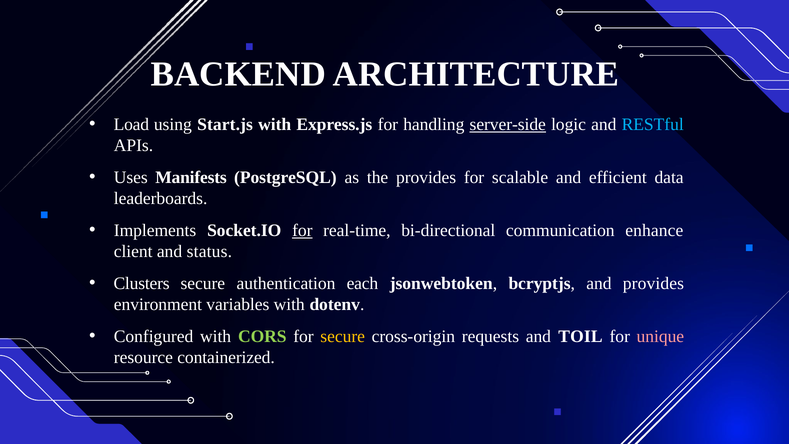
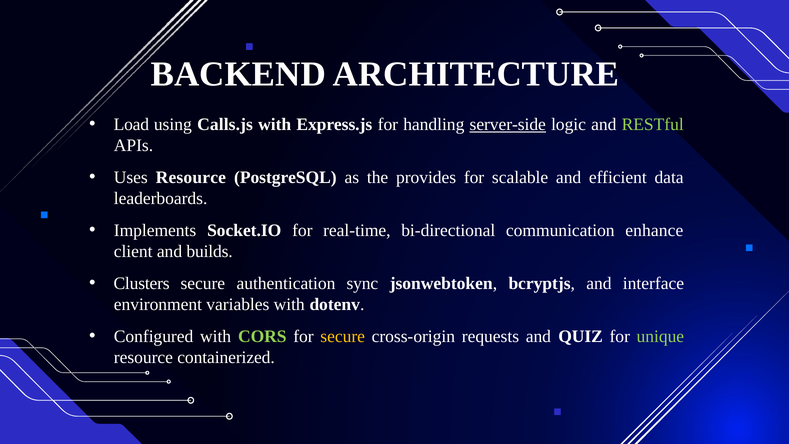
Start.js: Start.js -> Calls.js
RESTful colour: light blue -> light green
Uses Manifests: Manifests -> Resource
for at (302, 230) underline: present -> none
status: status -> builds
each: each -> sync
and provides: provides -> interface
TOIL: TOIL -> QUIZ
unique colour: pink -> light green
